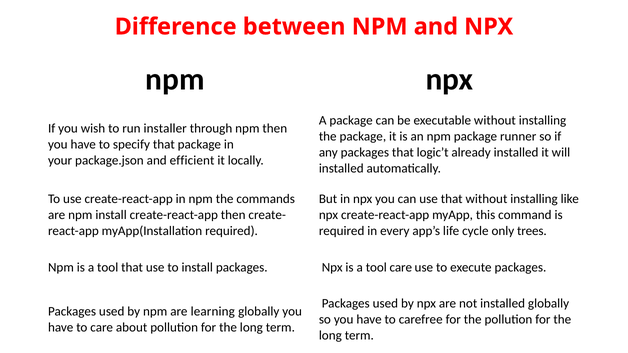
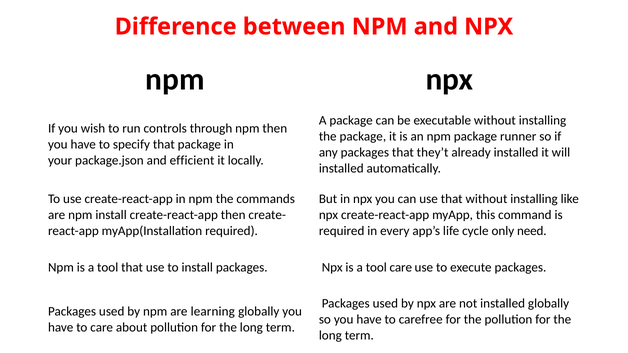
installer: installer -> controls
logic’t: logic’t -> they’t
trees: trees -> need
